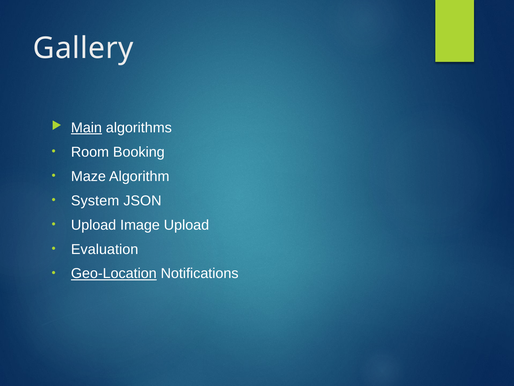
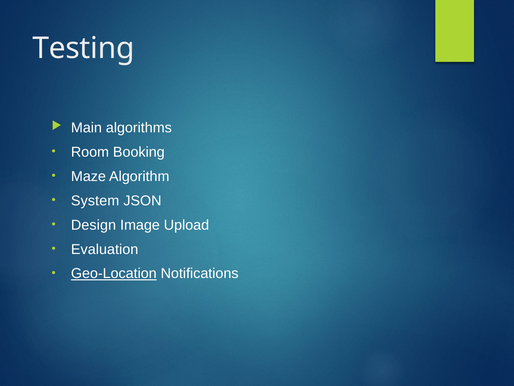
Gallery: Gallery -> Testing
Main underline: present -> none
Upload at (94, 225): Upload -> Design
